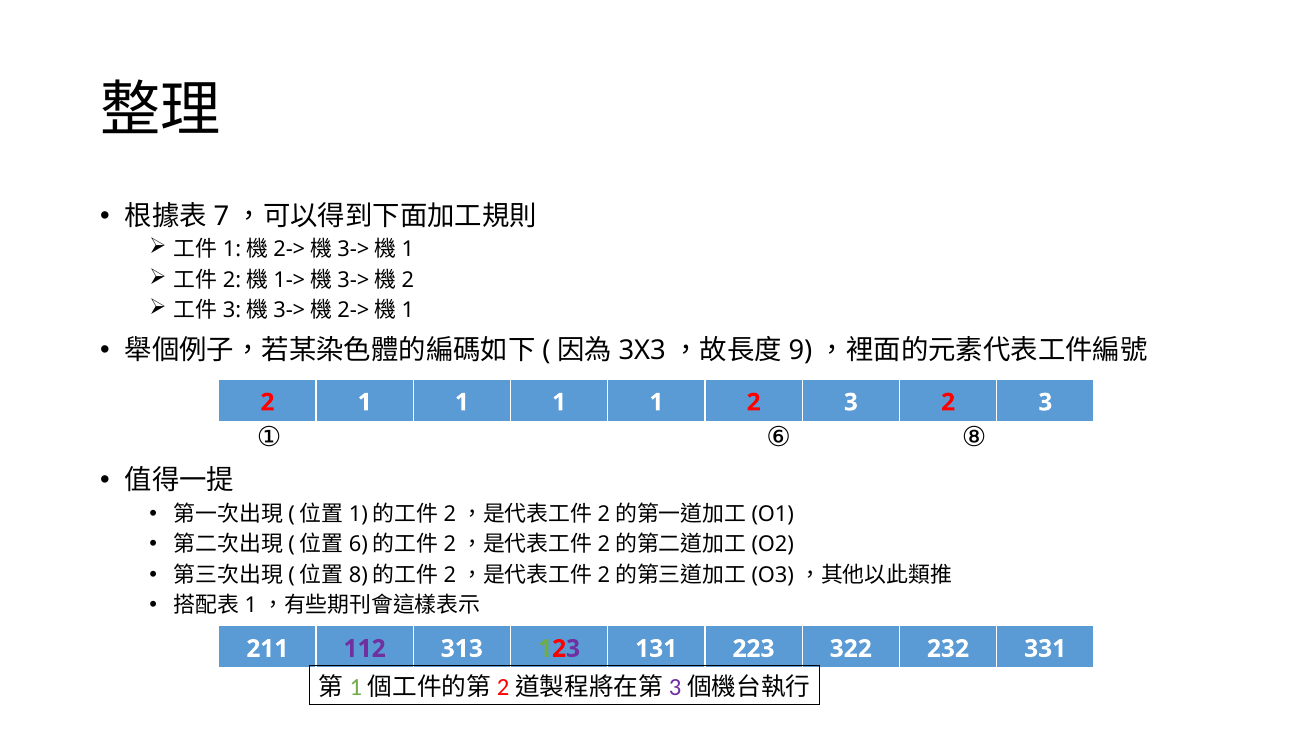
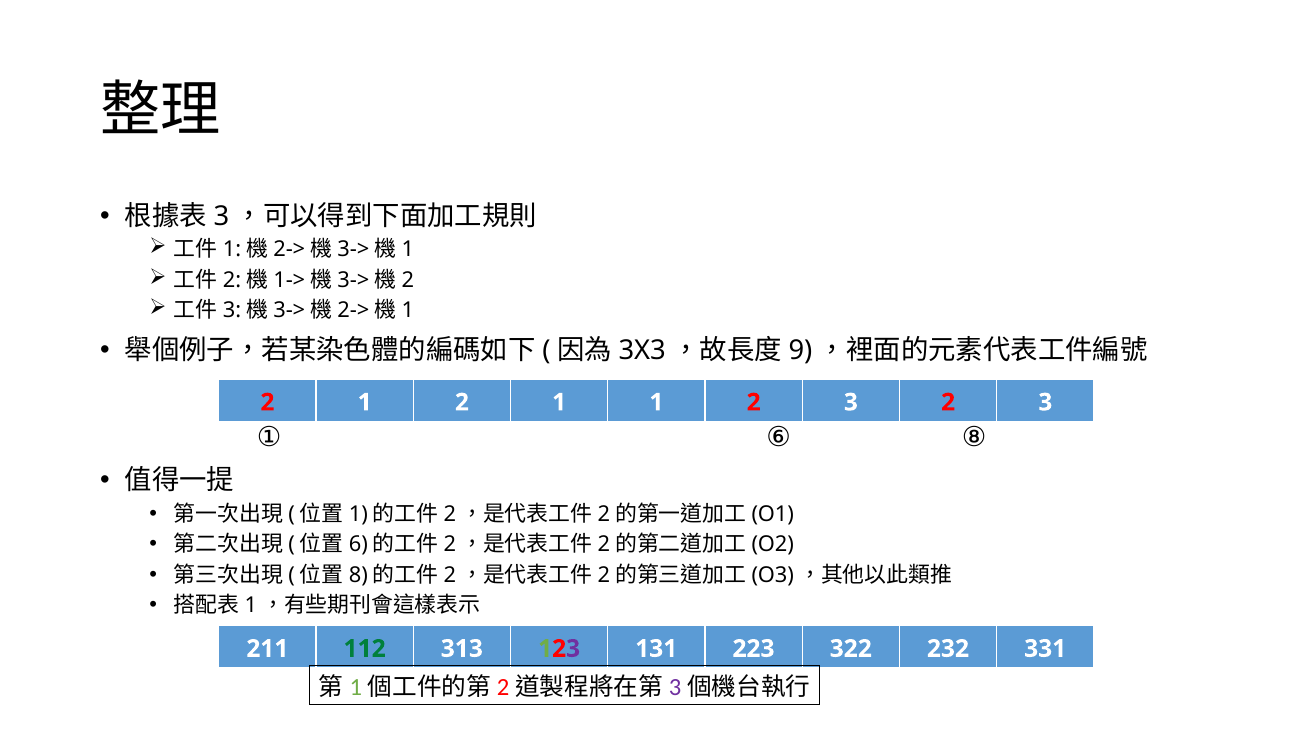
7 at (221, 216): 7 -> 3
2 1 1: 1 -> 2
112 colour: purple -> green
